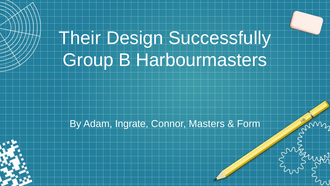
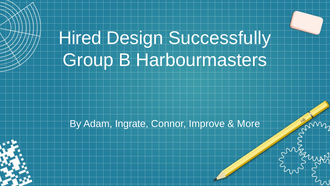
Their: Their -> Hired
Masters: Masters -> Improve
Form: Form -> More
